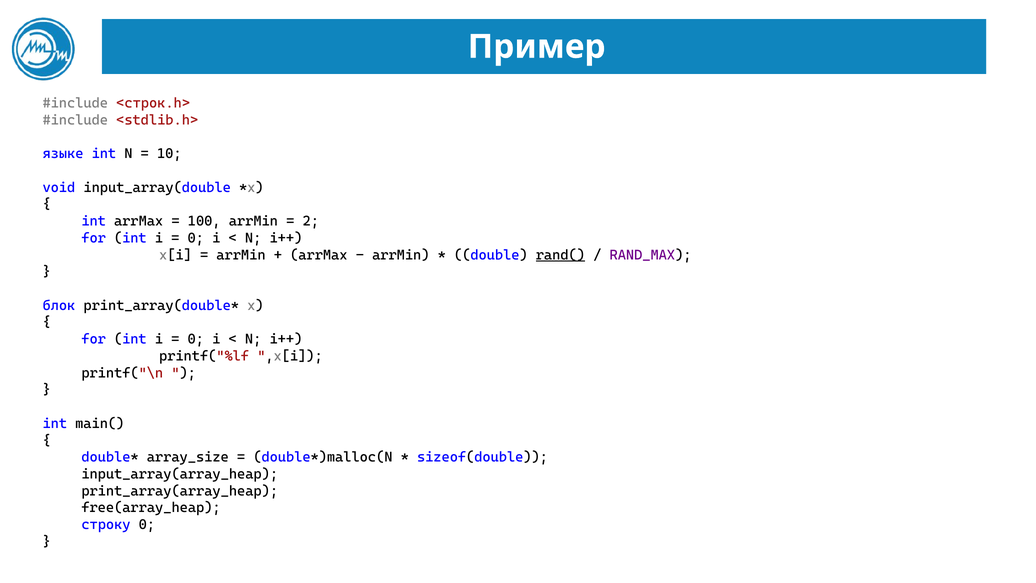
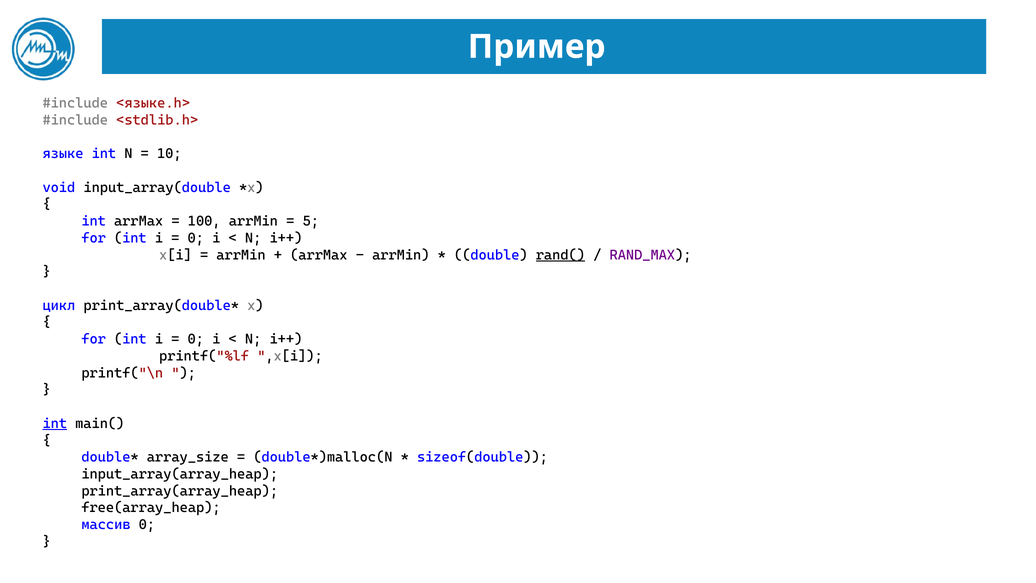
<строк.h>: <строк.h> -> <языке.h>
2: 2 -> 5
блок: блок -> цикл
int at (55, 423) underline: none -> present
строку: строку -> массив
